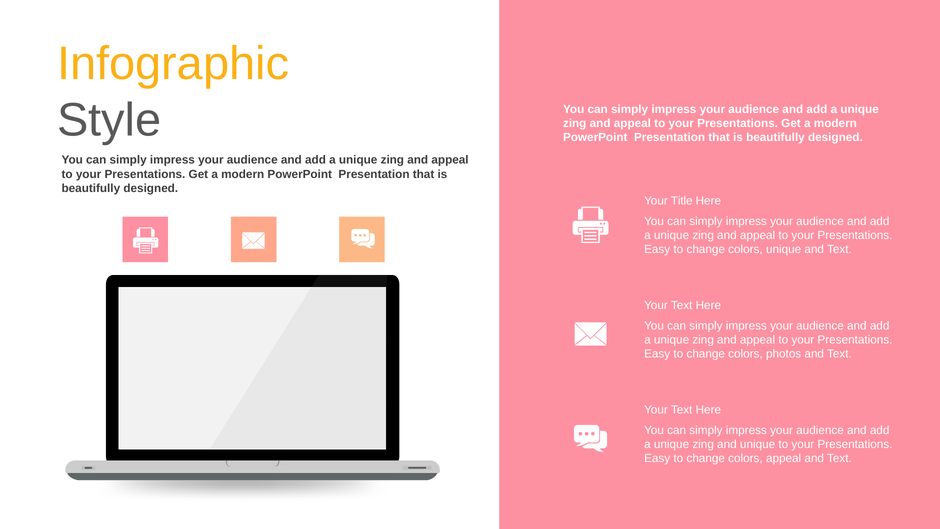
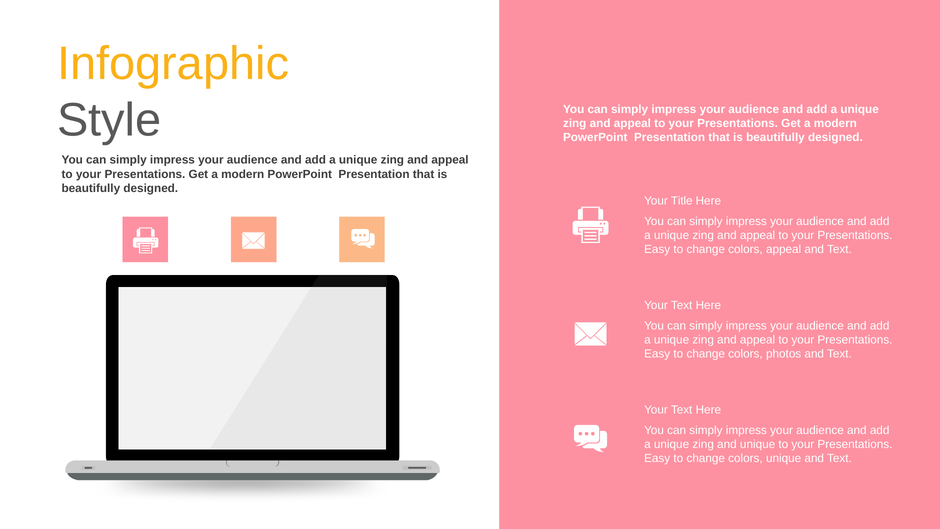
colors unique: unique -> appeal
colors appeal: appeal -> unique
